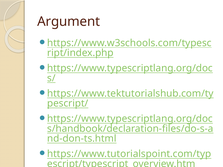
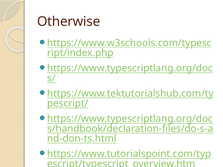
Argument: Argument -> Otherwise
